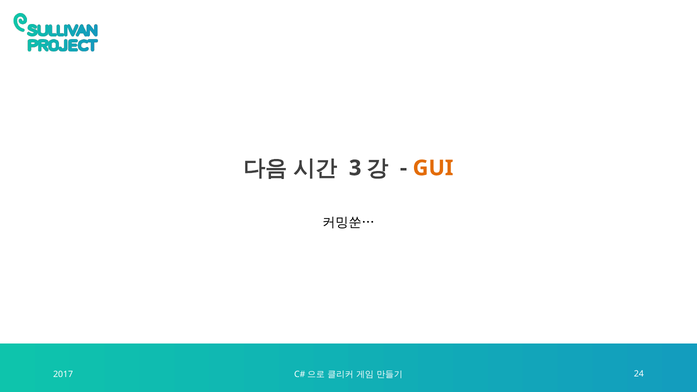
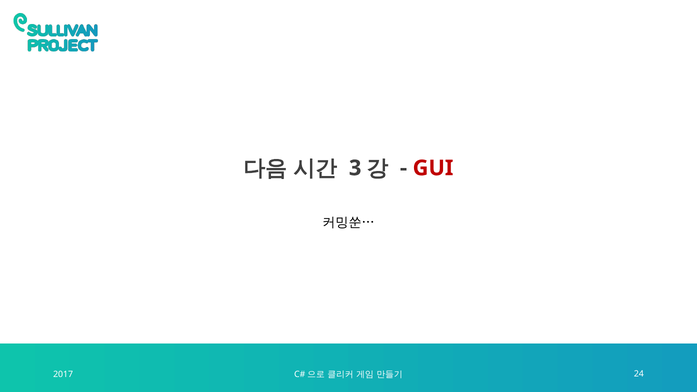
GUI colour: orange -> red
